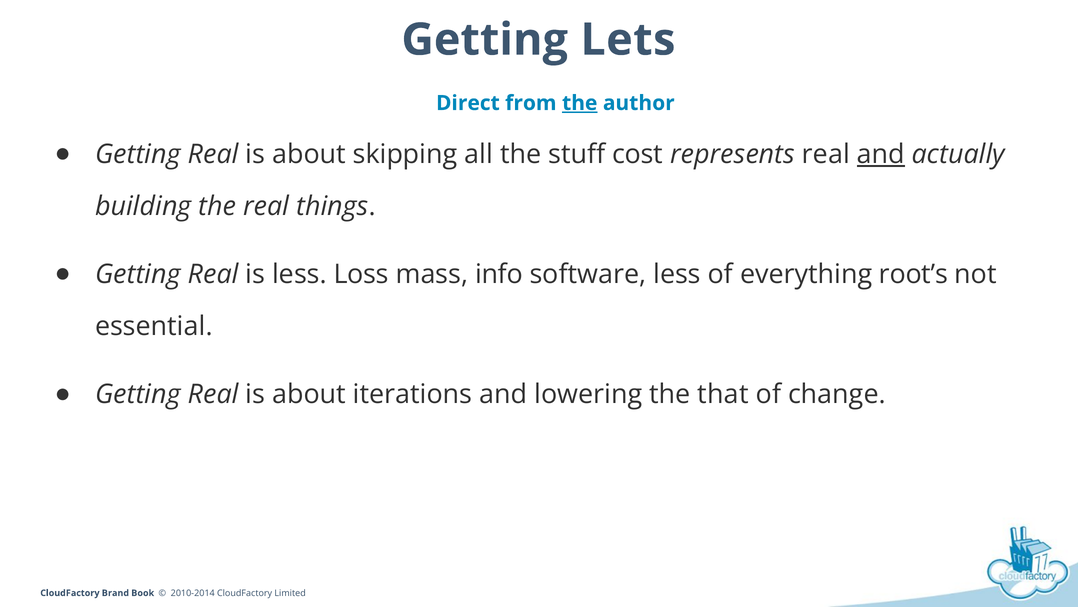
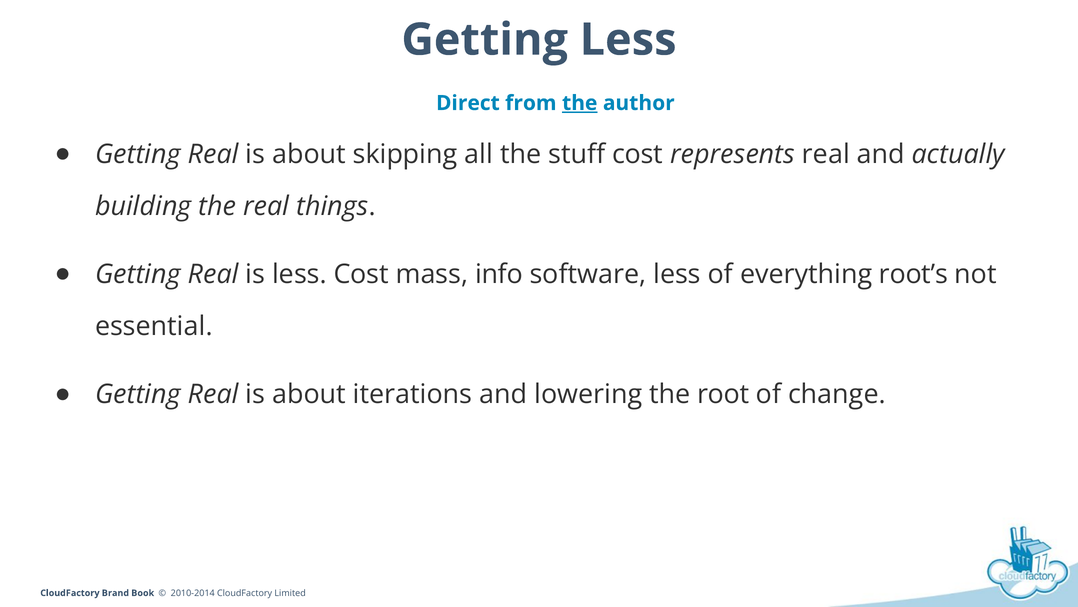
Getting Lets: Lets -> Less
and at (881, 154) underline: present -> none
less Loss: Loss -> Cost
that: that -> root
